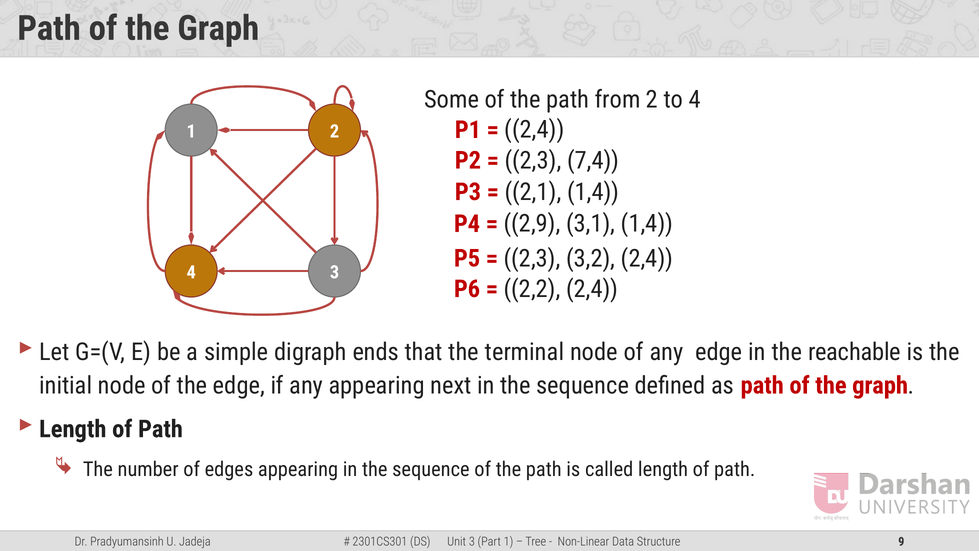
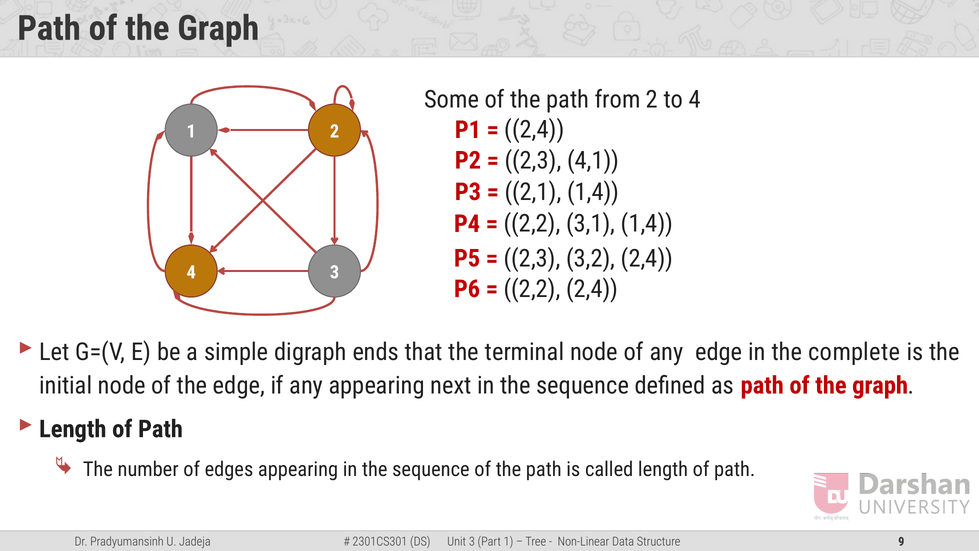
7,4: 7,4 -> 4,1
2,9 at (532, 224): 2,9 -> 2,2
reachable: reachable -> complete
